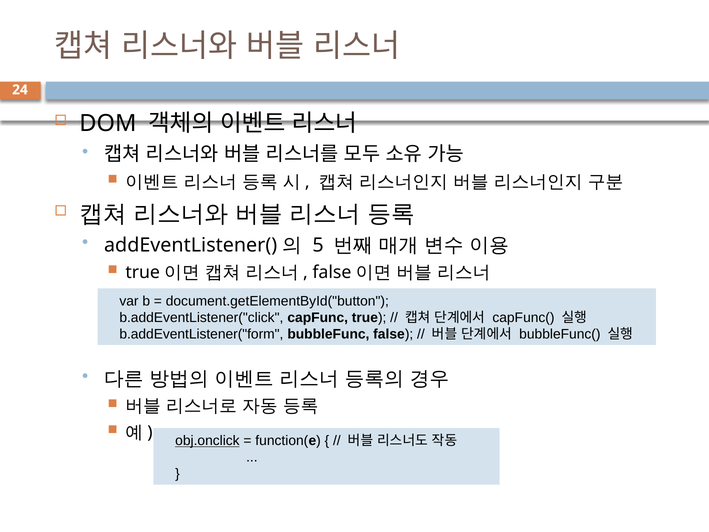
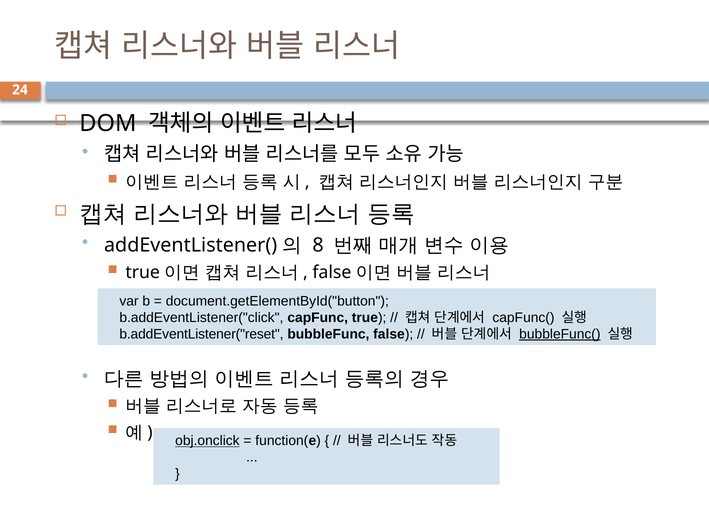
5: 5 -> 8
b.addEventListener("form: b.addEventListener("form -> b.addEventListener("reset
bubbleFunc( underline: none -> present
